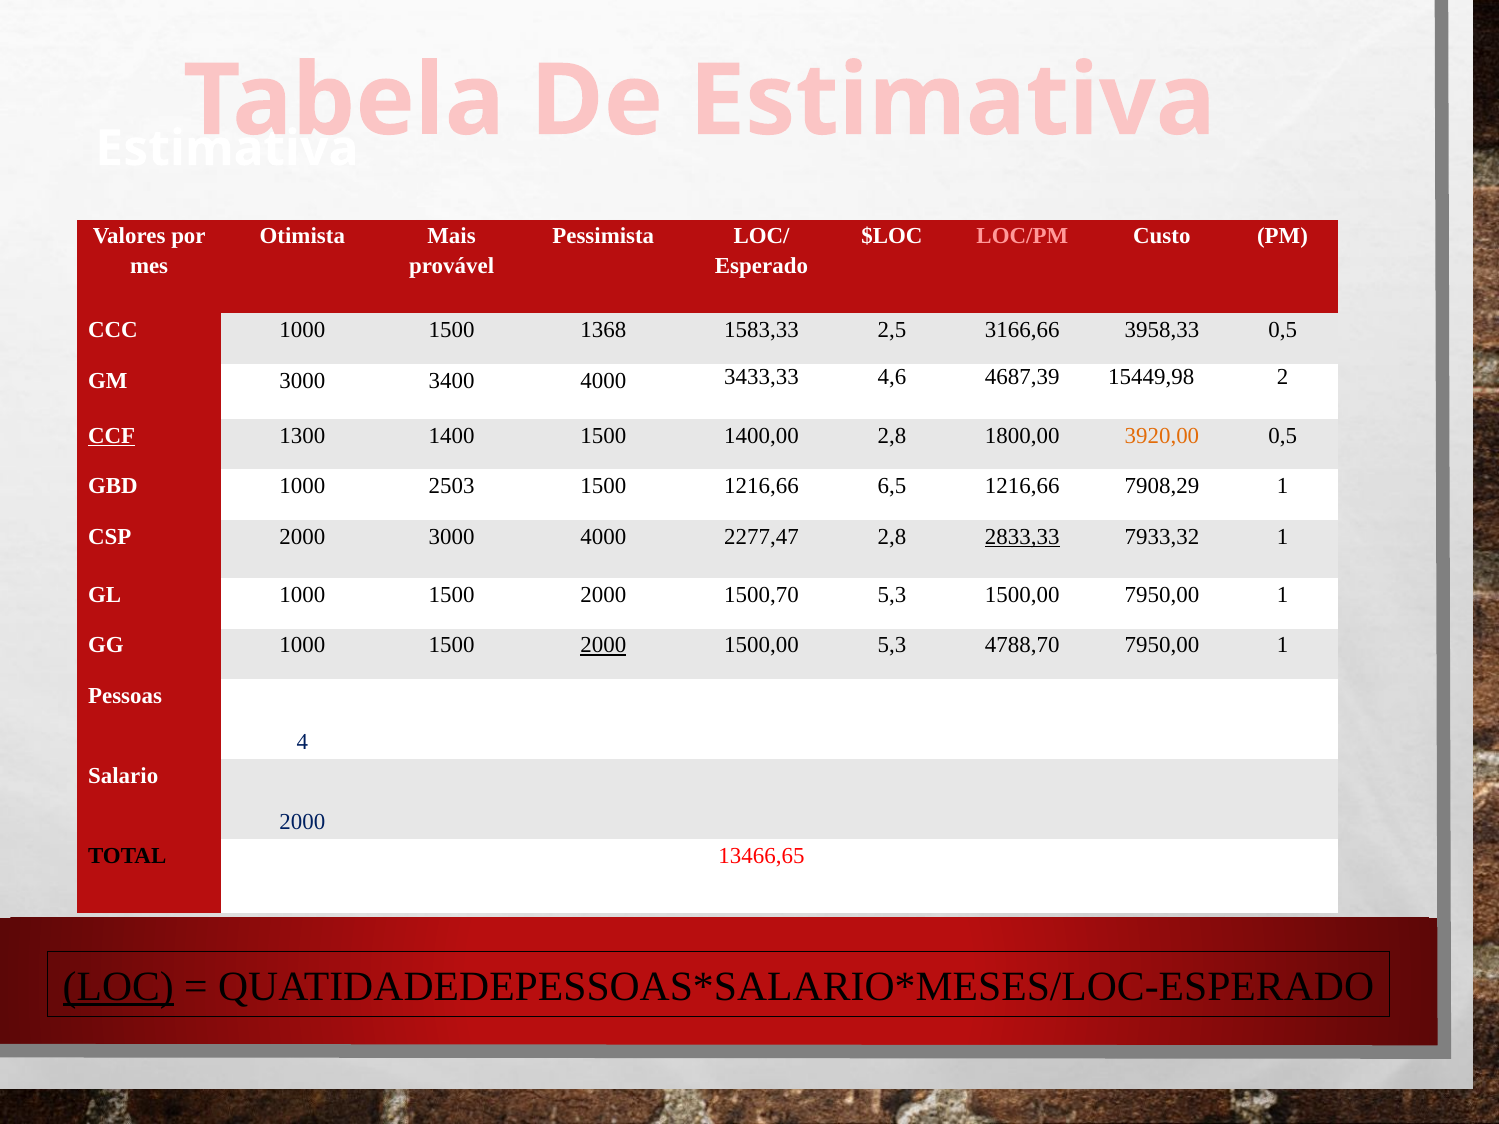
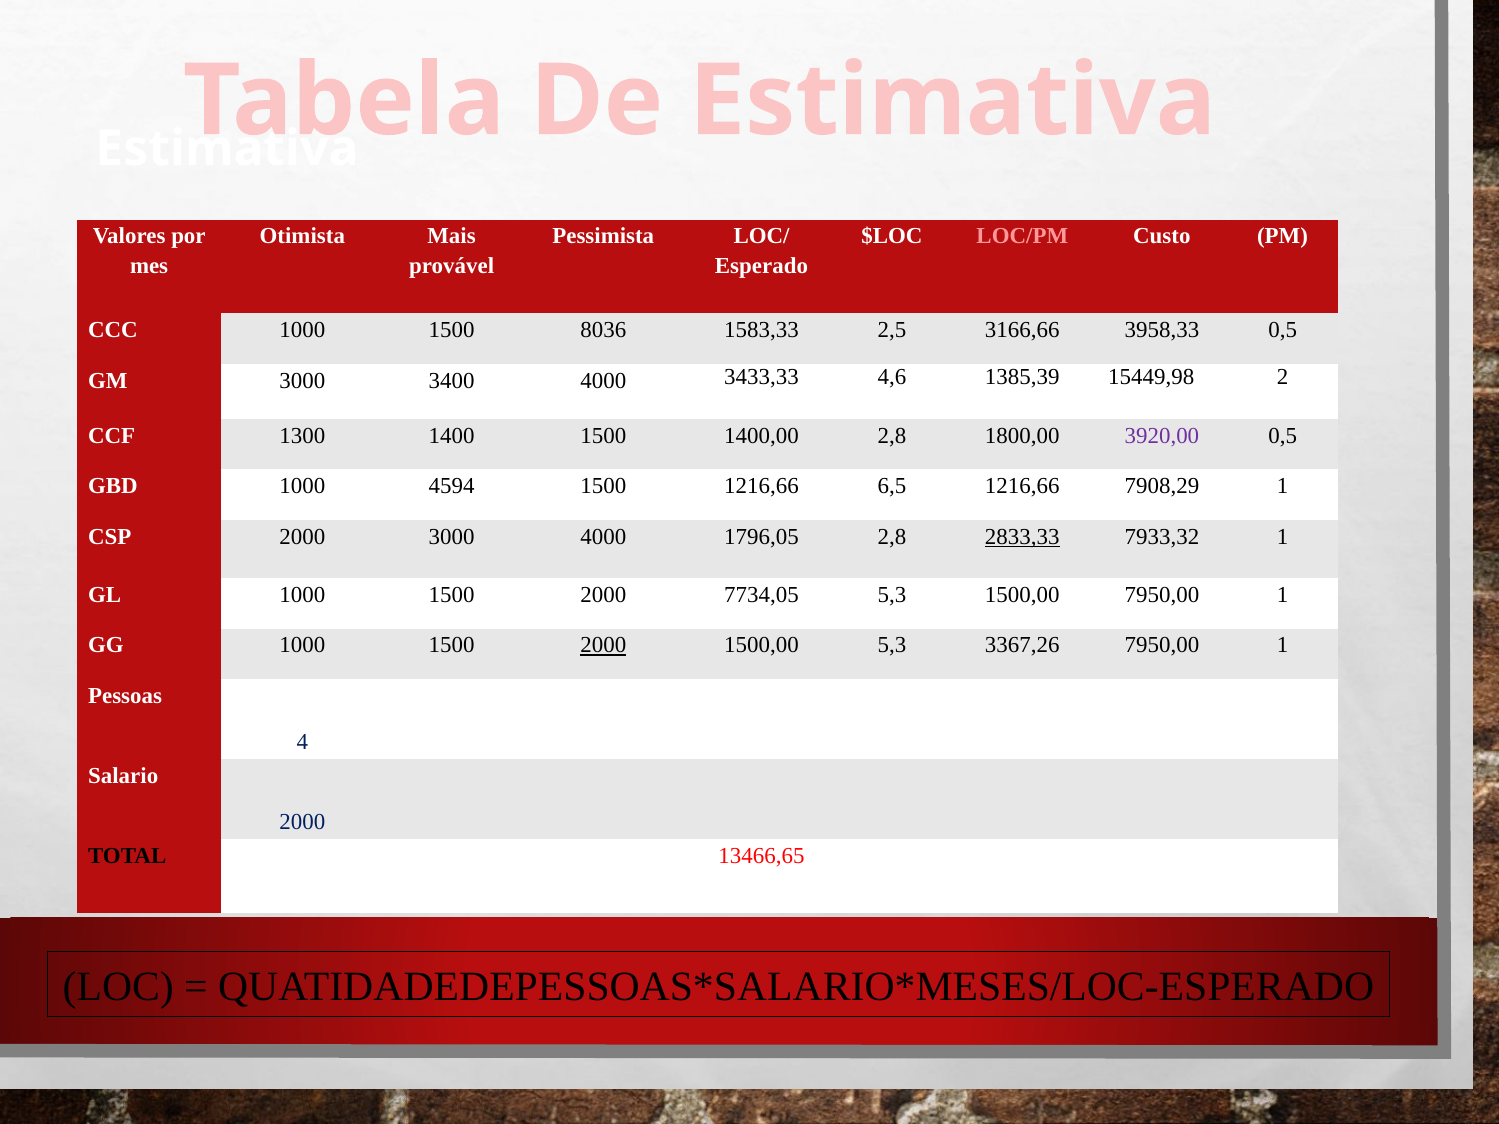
1368: 1368 -> 8036
4687,39: 4687,39 -> 1385,39
CCF underline: present -> none
3920,00 colour: orange -> purple
2503: 2503 -> 4594
2277,47: 2277,47 -> 1796,05
1500,70: 1500,70 -> 7734,05
4788,70: 4788,70 -> 3367,26
LOC underline: present -> none
